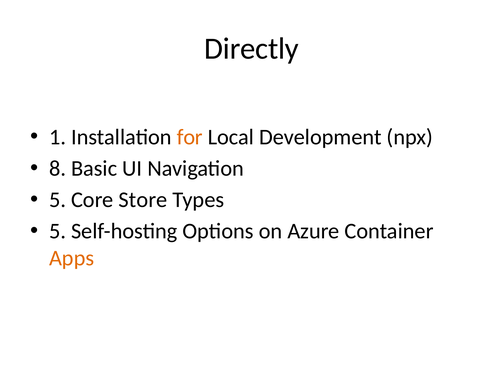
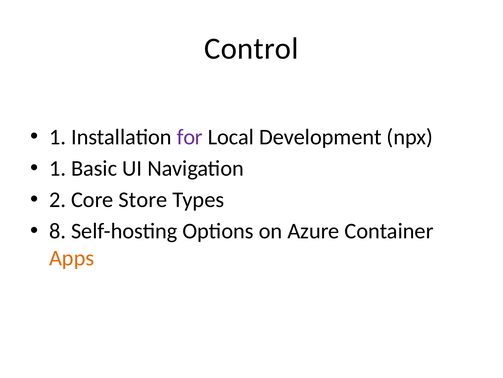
Directly: Directly -> Control
for colour: orange -> purple
8 at (58, 168): 8 -> 1
5 at (58, 199): 5 -> 2
5 at (58, 231): 5 -> 8
